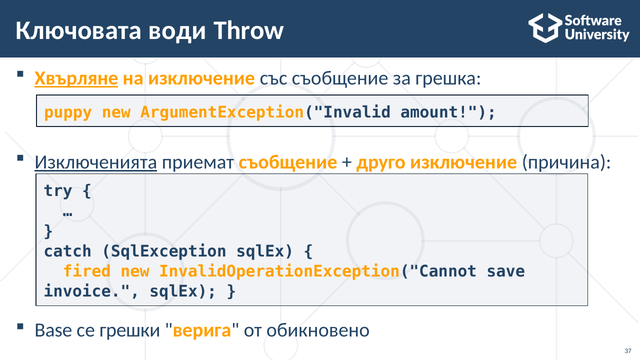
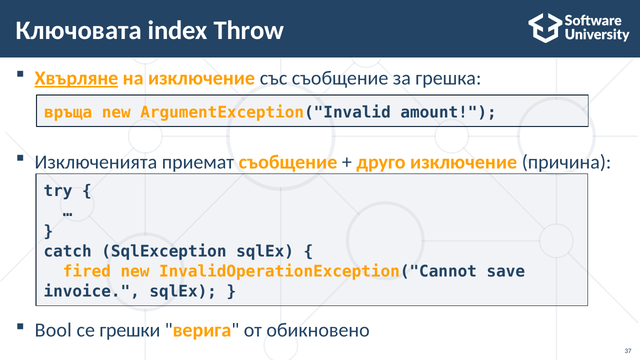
води: води -> index
puppy: puppy -> връща
Изключенията underline: present -> none
Base: Base -> Bool
